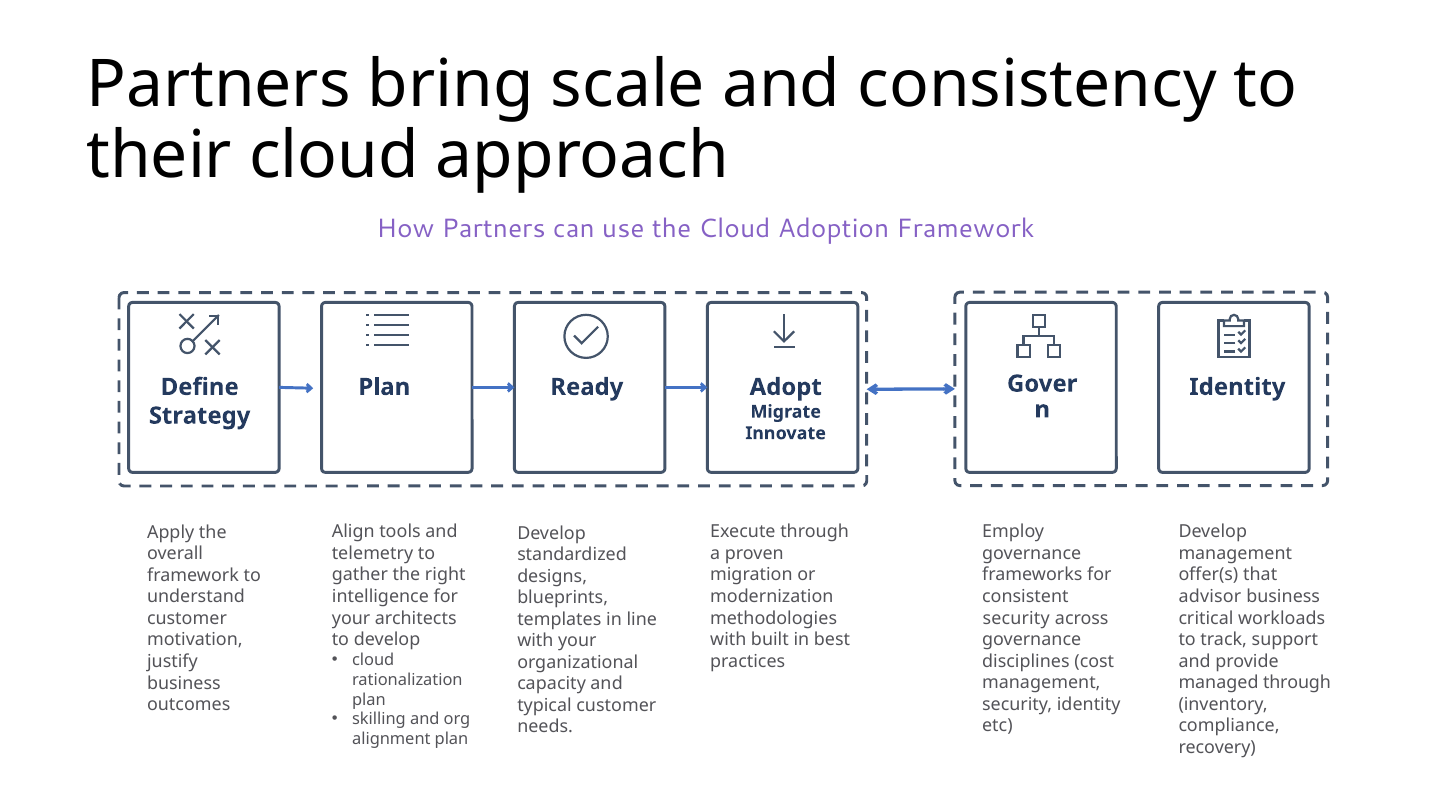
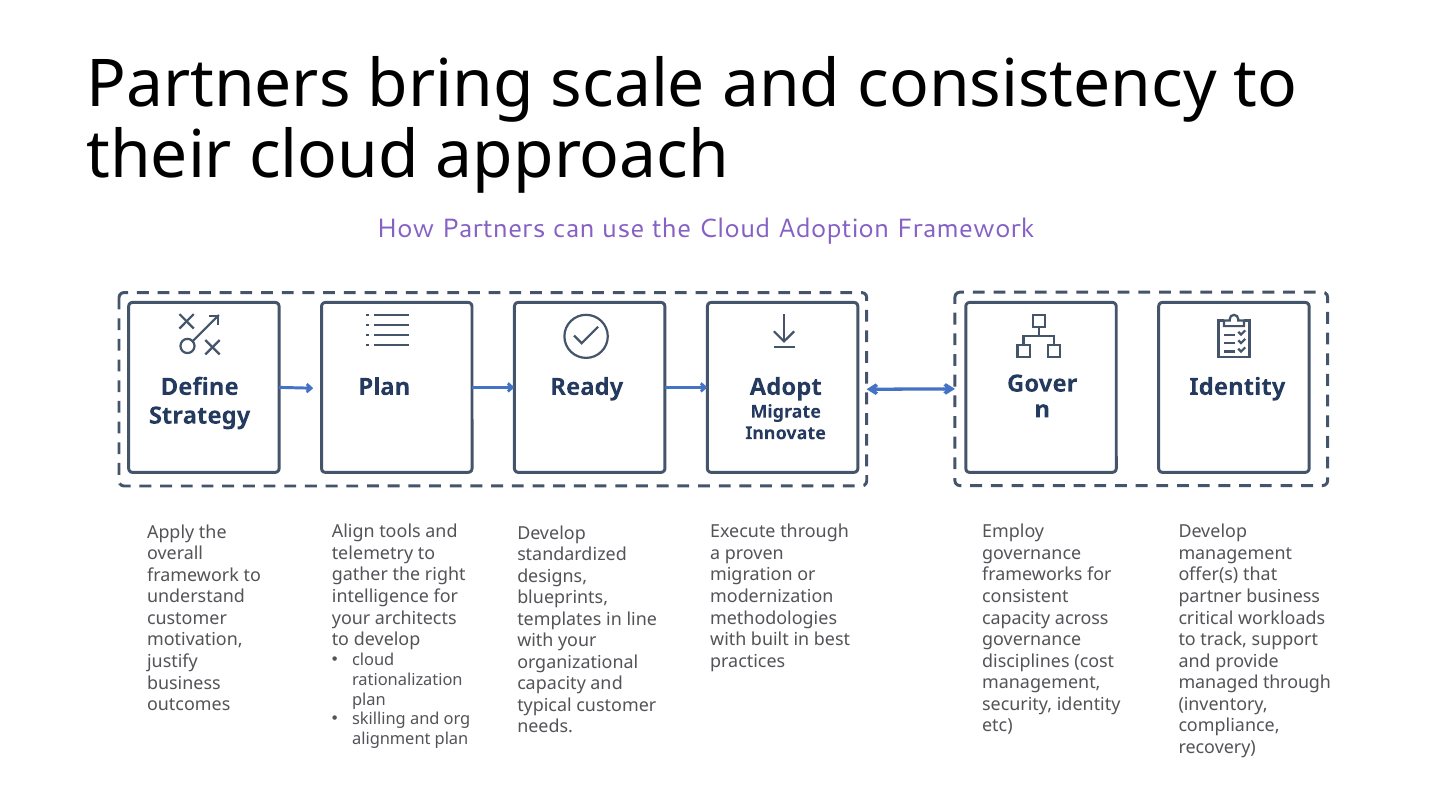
advisor: advisor -> partner
security at (1016, 619): security -> capacity
